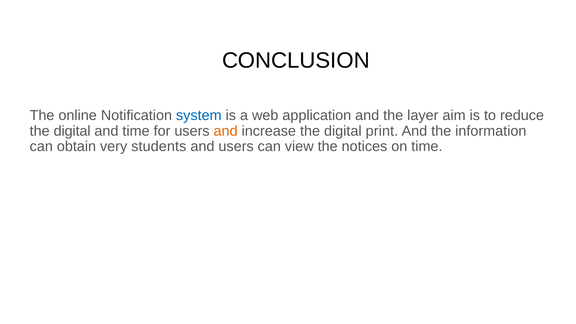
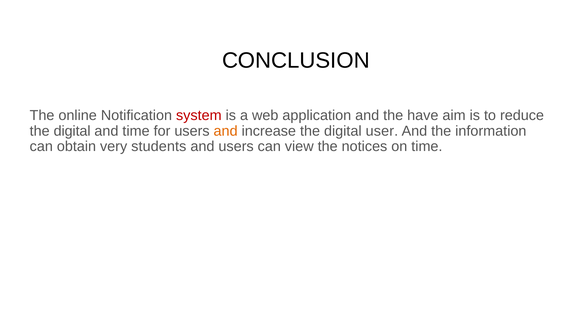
system colour: blue -> red
layer: layer -> have
print: print -> user
